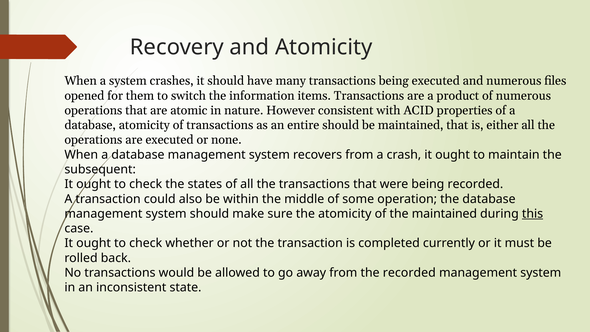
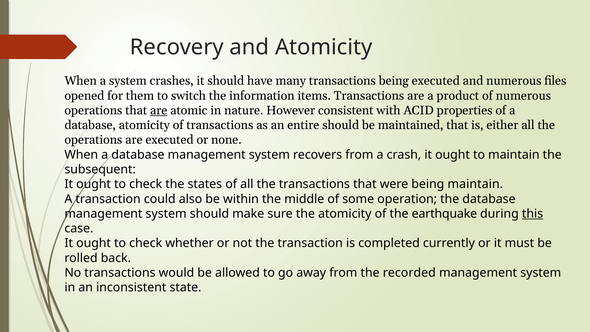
are at (159, 110) underline: none -> present
being recorded: recorded -> maintain
the maintained: maintained -> earthquake
